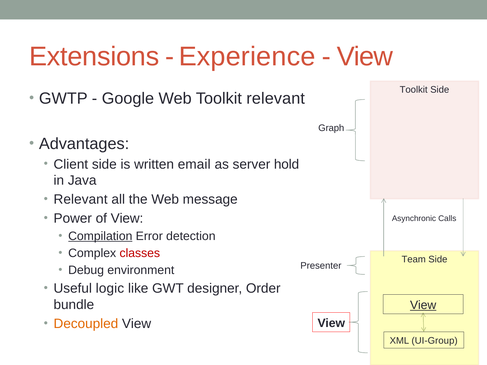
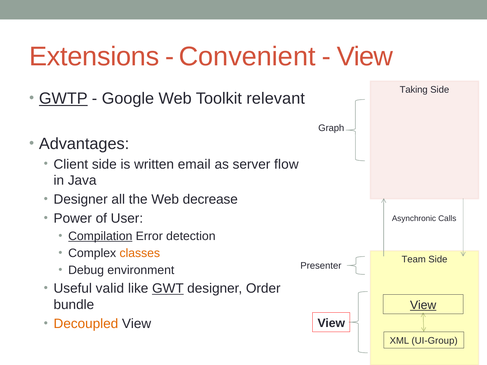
Experience: Experience -> Convenient
Toolkit at (414, 90): Toolkit -> Taking
GWTP underline: none -> present
hold: hold -> flow
Relevant at (81, 200): Relevant -> Designer
message: message -> decrease
of View: View -> User
classes colour: red -> orange
logic: logic -> valid
GWT underline: none -> present
